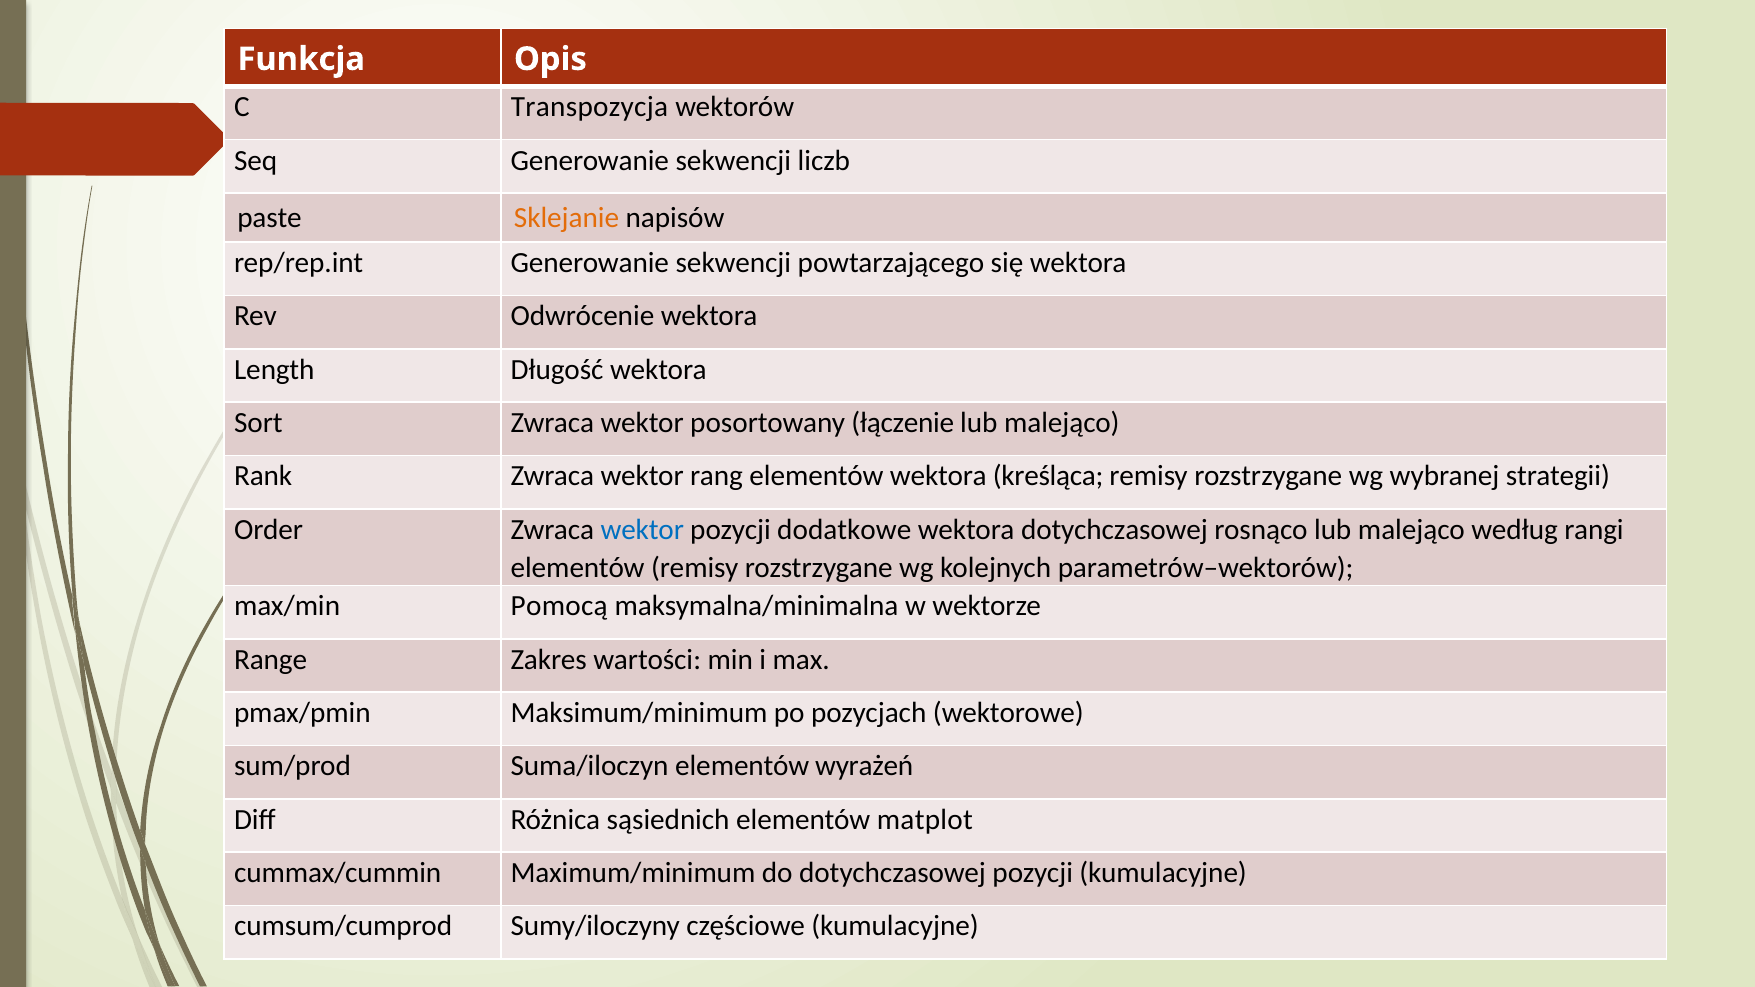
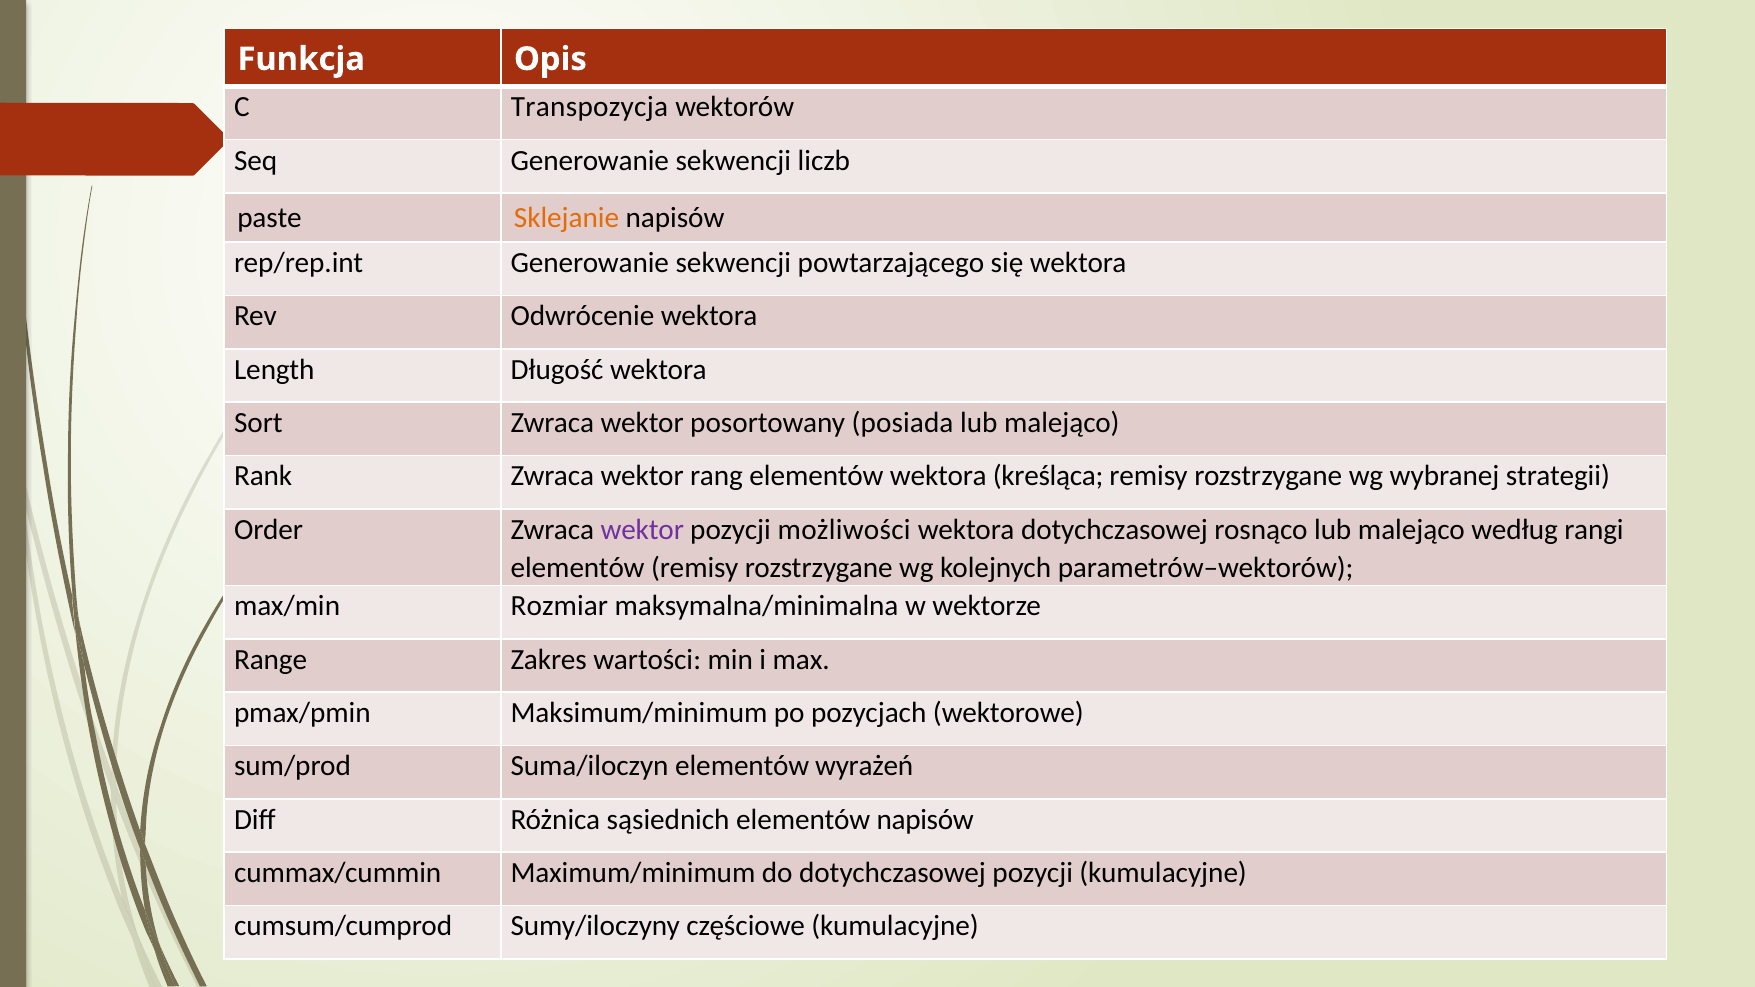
łączenie: łączenie -> posiada
wektor at (642, 530) colour: blue -> purple
dodatkowe: dodatkowe -> możliwości
Pomocą: Pomocą -> Rozmiar
elementów matplot: matplot -> napisów
